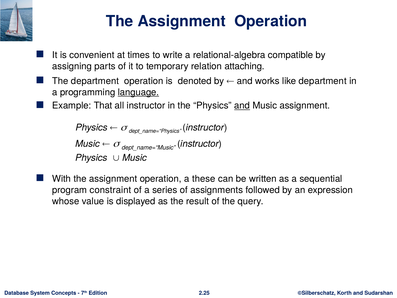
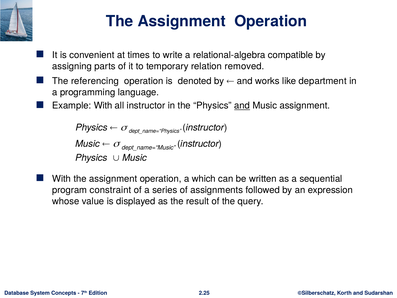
attaching: attaching -> removed
The department: department -> referencing
language underline: present -> none
Example That: That -> With
these: these -> which
